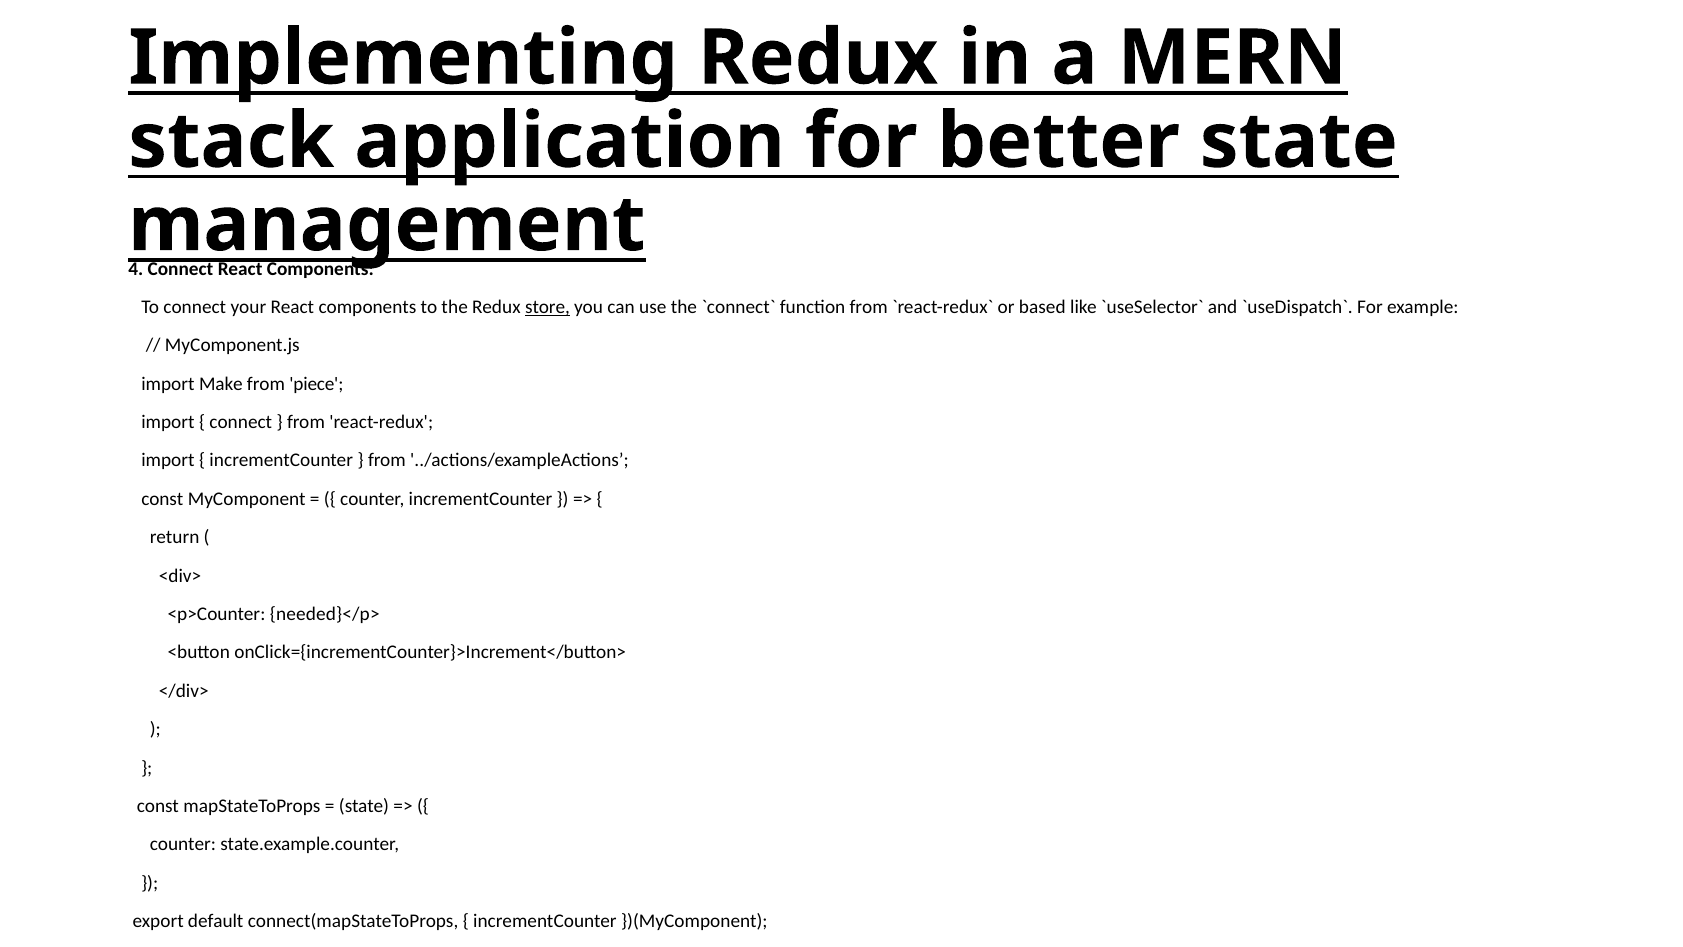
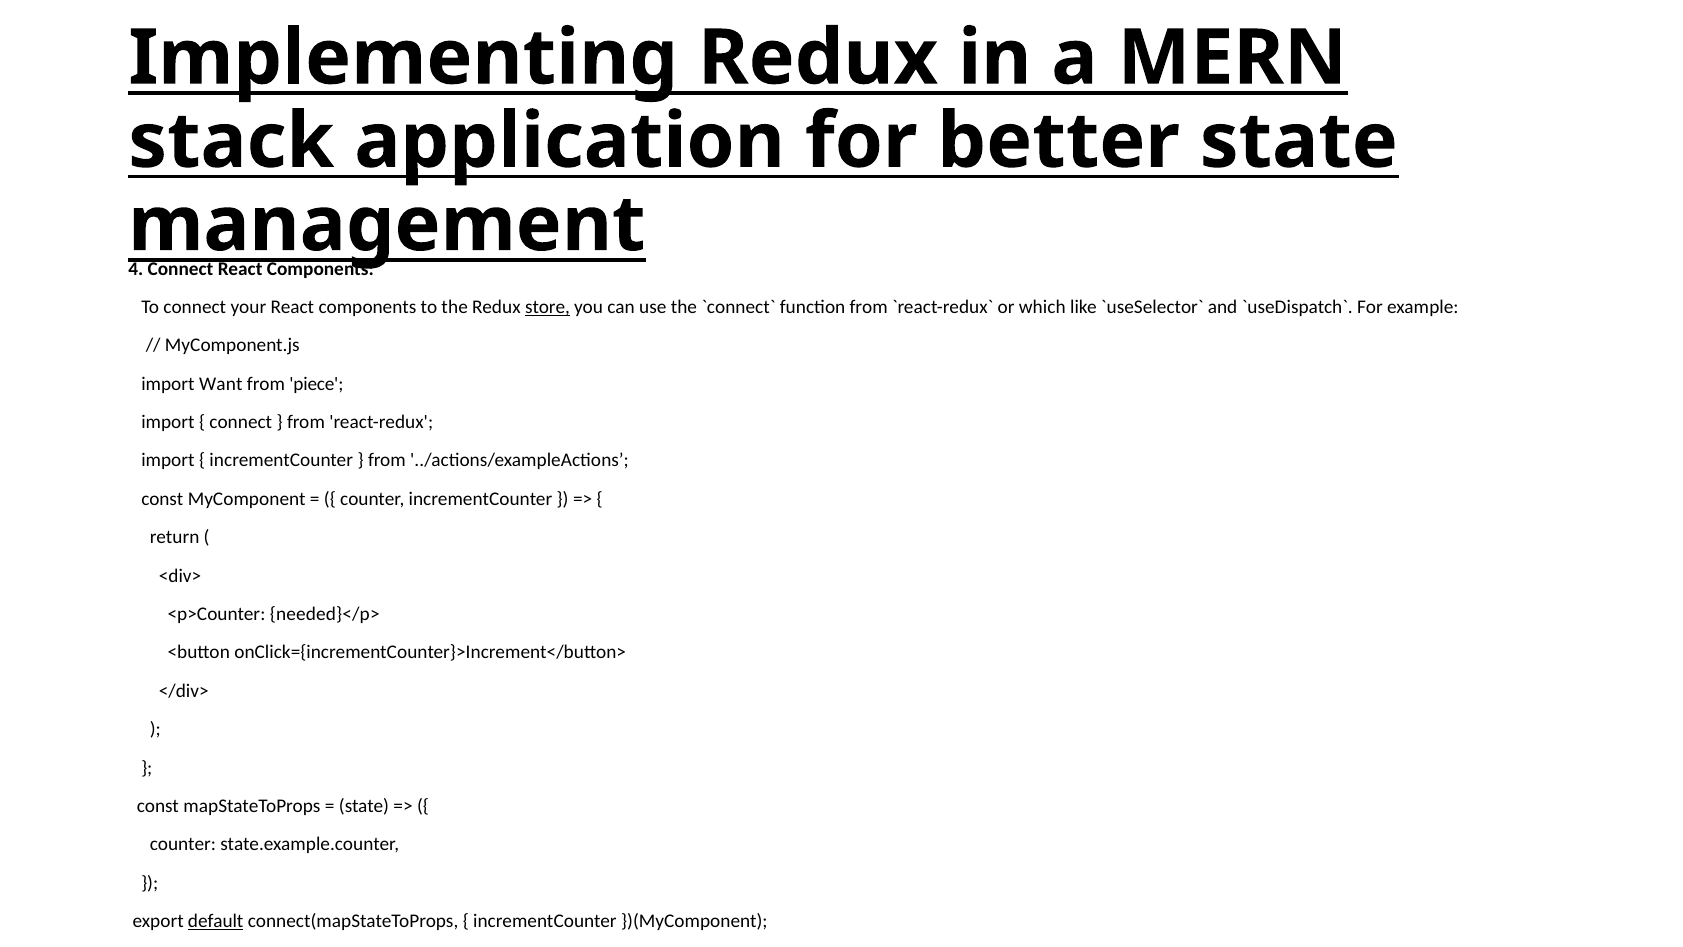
based: based -> which
Make: Make -> Want
default underline: none -> present
